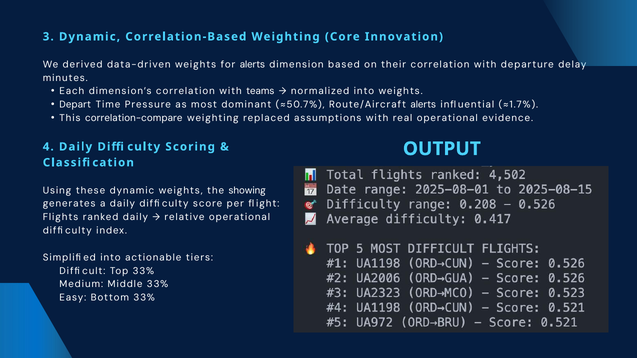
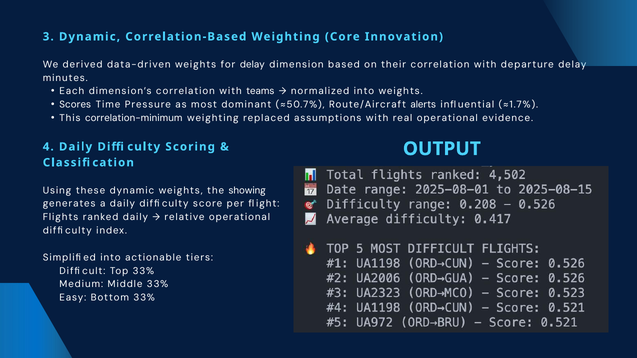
for alerts: alerts -> delay
Depart: Depart -> Scores
correlation-compare: correlation-compare -> correlation-minimum
